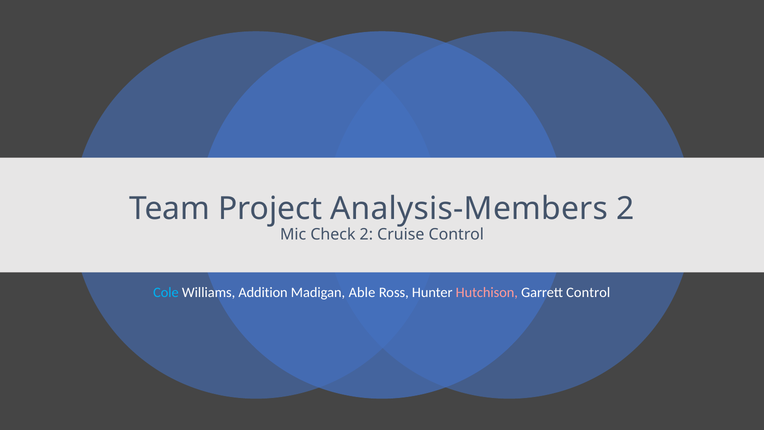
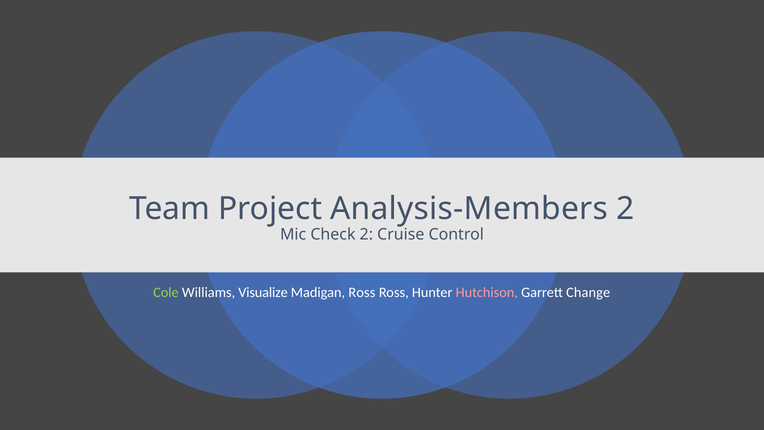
Cole colour: light blue -> light green
Addition: Addition -> Visualize
Madigan Able: Able -> Ross
Garrett Control: Control -> Change
